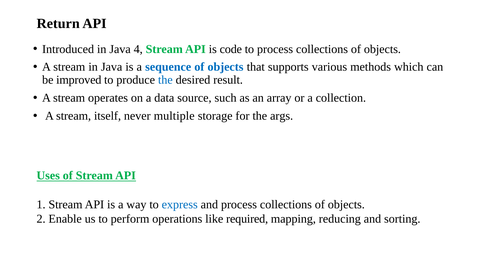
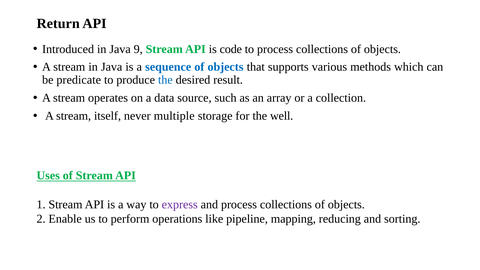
4: 4 -> 9
improved: improved -> predicate
args: args -> well
express colour: blue -> purple
required: required -> pipeline
